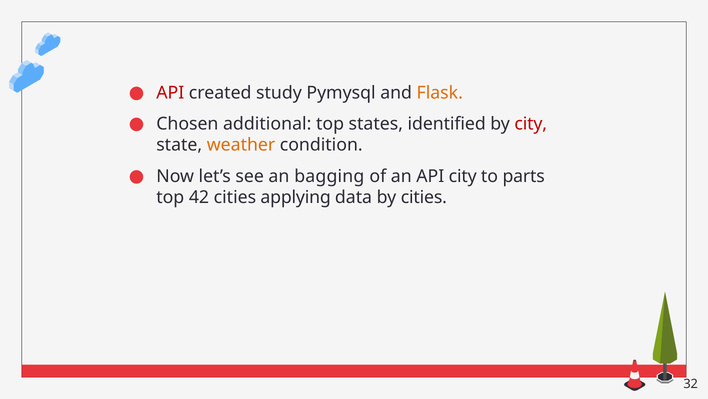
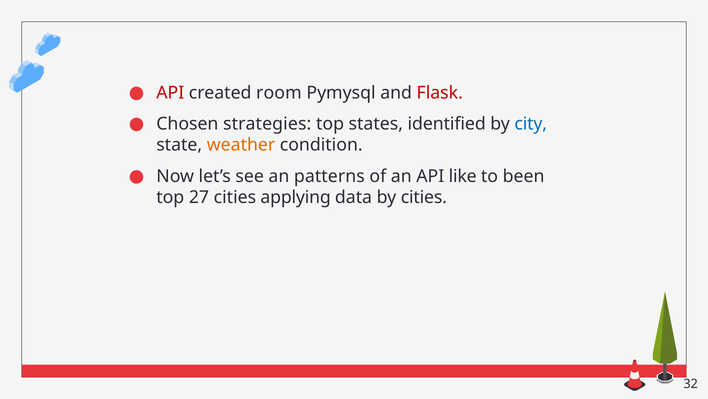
study: study -> room
Flask colour: orange -> red
additional: additional -> strategies
city at (531, 124) colour: red -> blue
bagging: bagging -> patterns
API city: city -> like
parts: parts -> been
42: 42 -> 27
